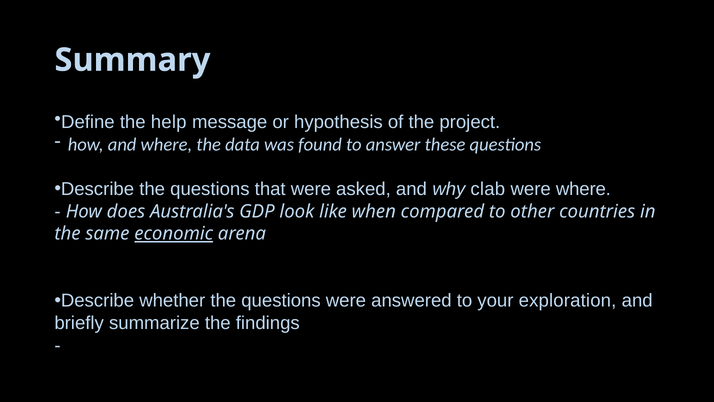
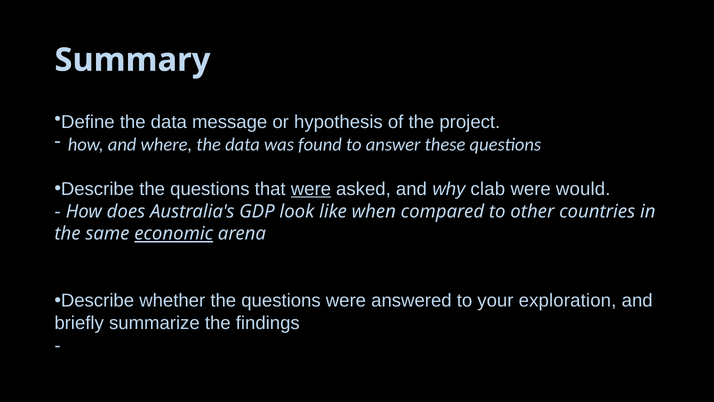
Define the help: help -> data
were at (311, 189) underline: none -> present
were where: where -> would
